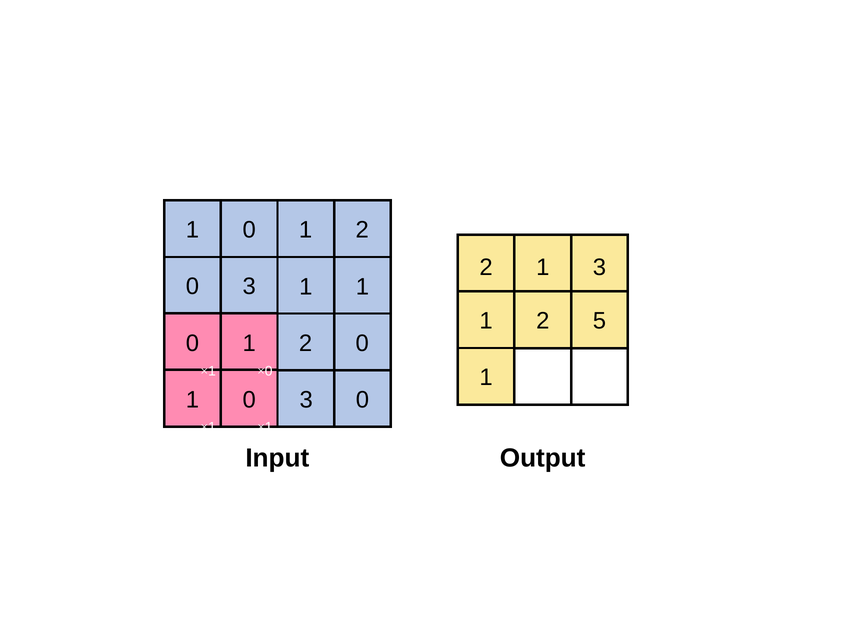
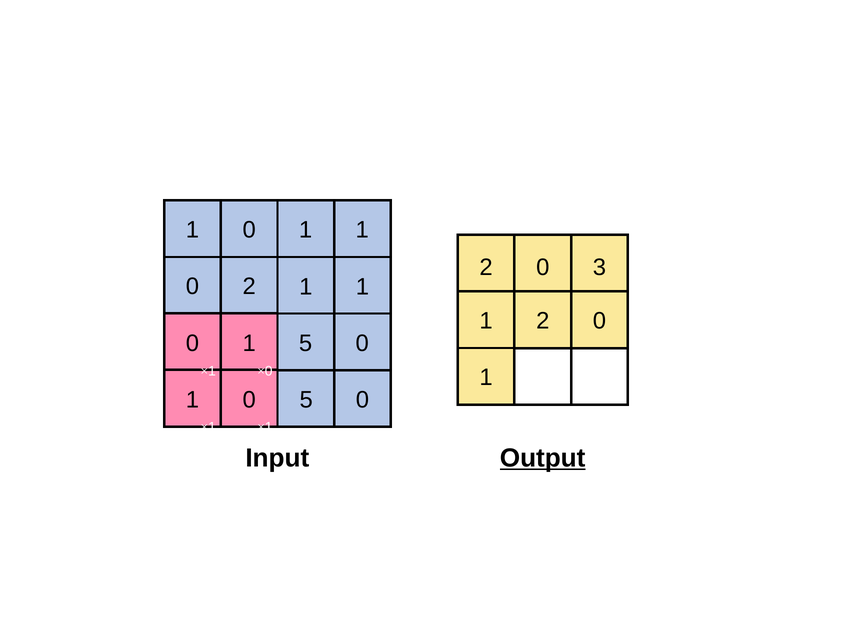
2 at (362, 230): 2 -> 1
1 at (543, 267): 1 -> 0
3 at (249, 286): 3 -> 2
1 2 5: 5 -> 0
2 at (306, 343): 2 -> 5
3 at (306, 400): 3 -> 5
Output underline: none -> present
